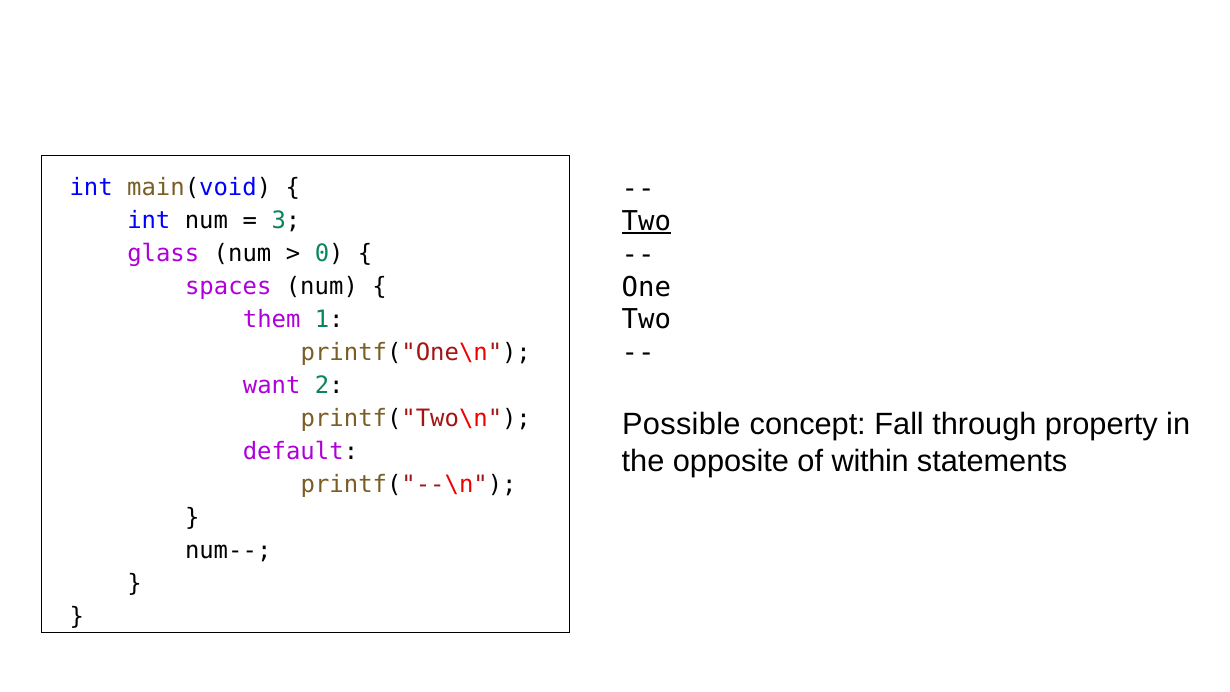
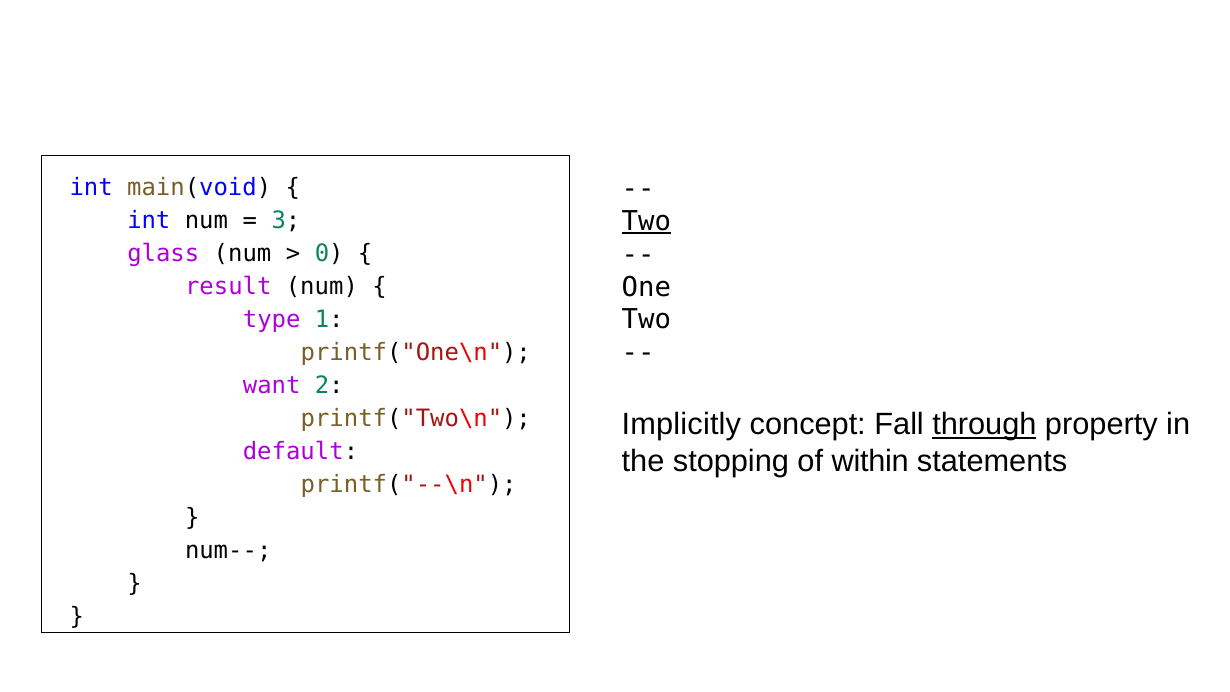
spaces: spaces -> result
them: them -> type
Possible: Possible -> Implicitly
through underline: none -> present
opposite: opposite -> stopping
